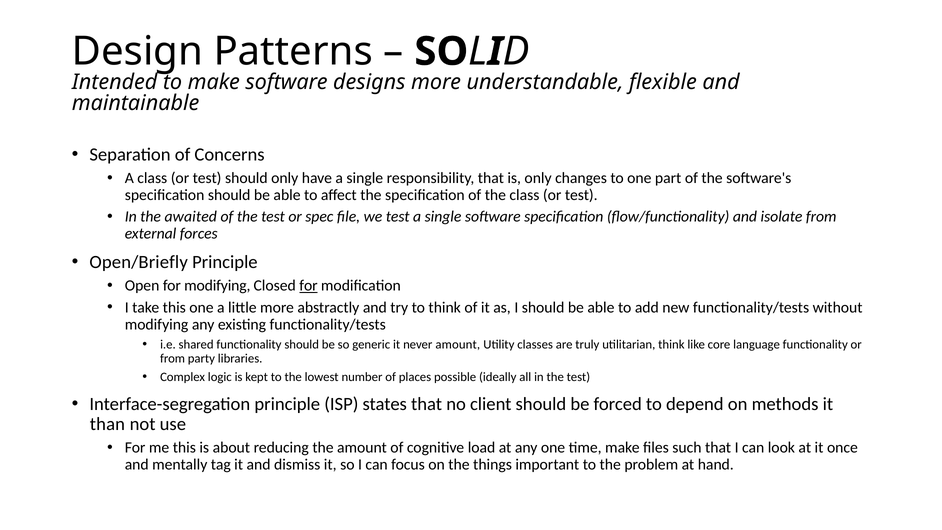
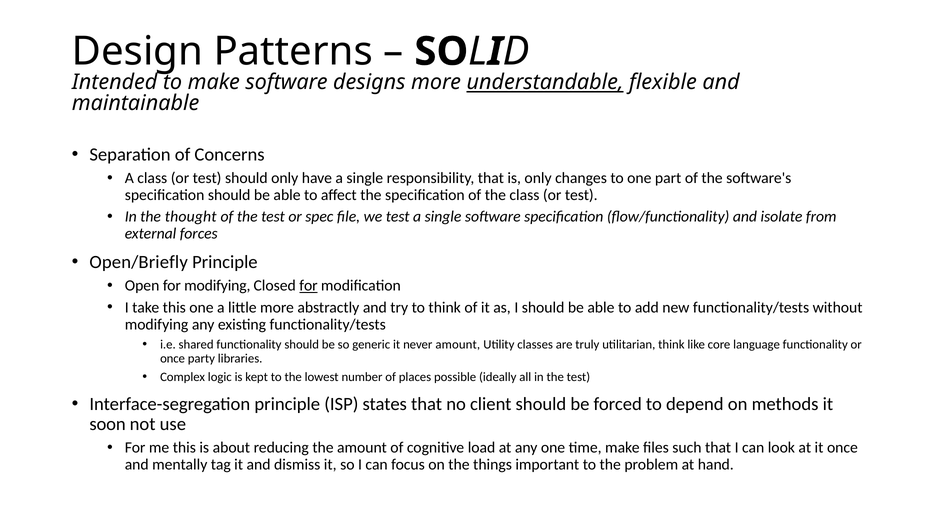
understandable underline: none -> present
awaited: awaited -> thought
from at (173, 358): from -> once
than: than -> soon
